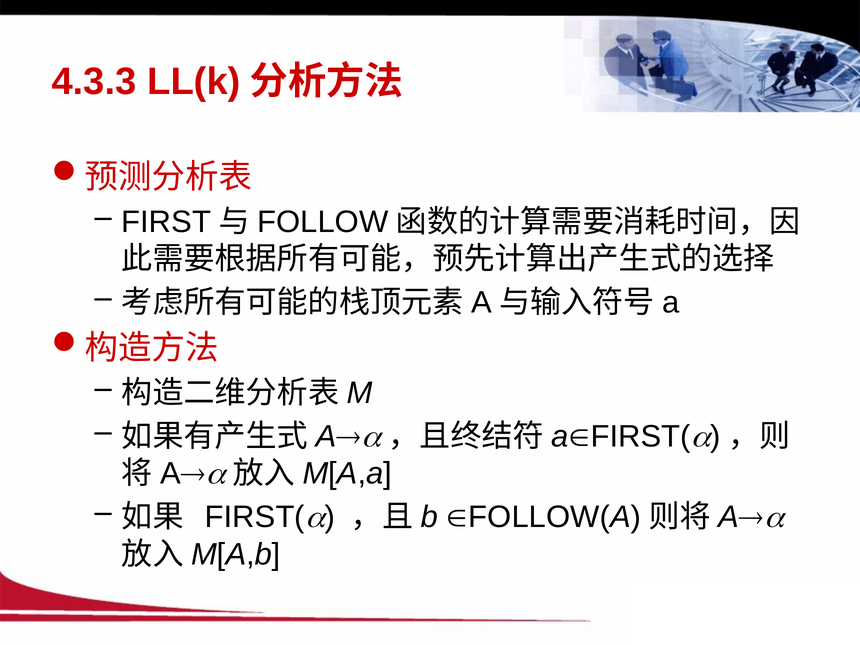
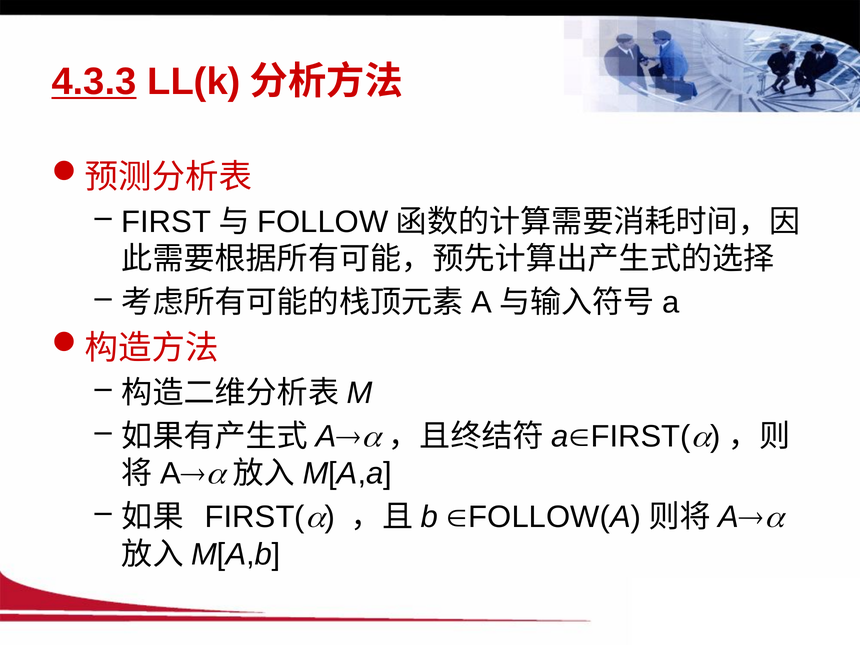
4.3.3 underline: none -> present
